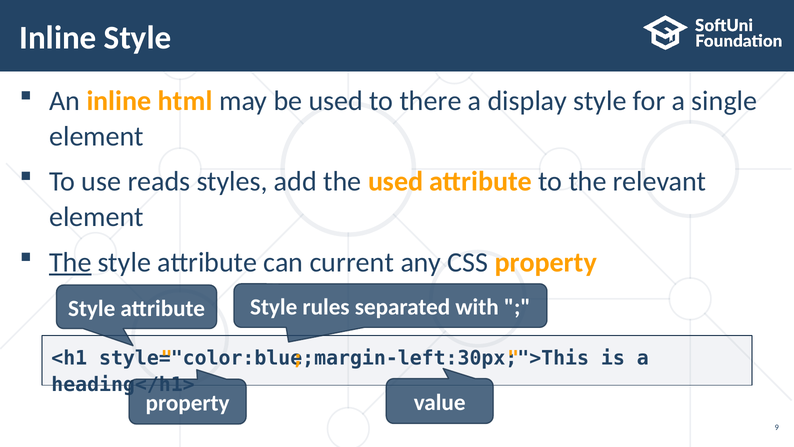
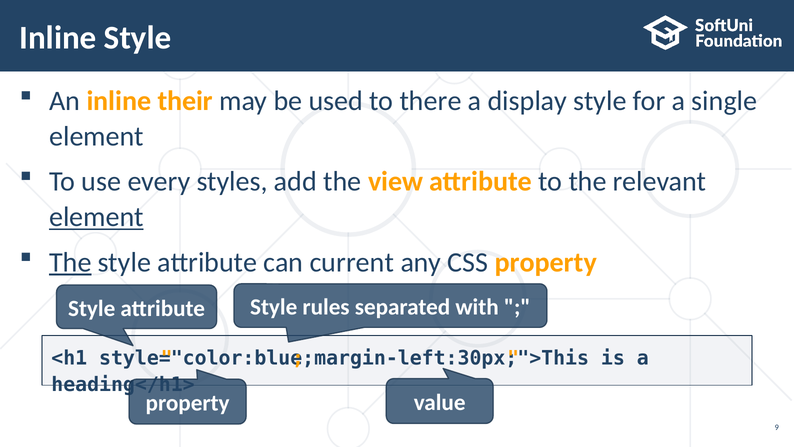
html: html -> their
reads: reads -> every
the used: used -> view
element at (96, 217) underline: none -> present
